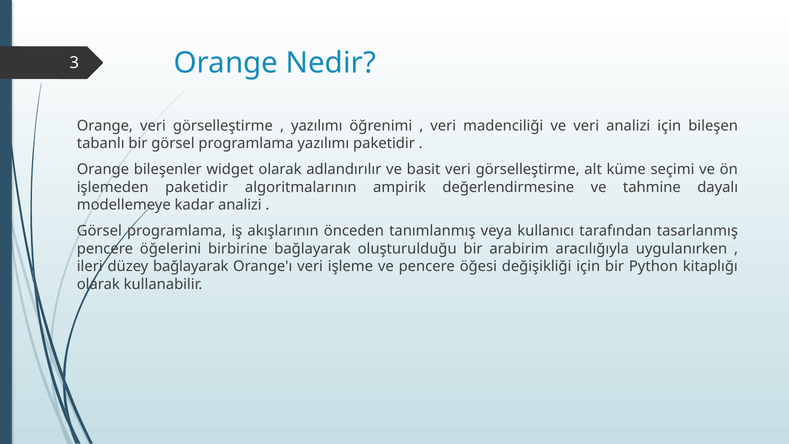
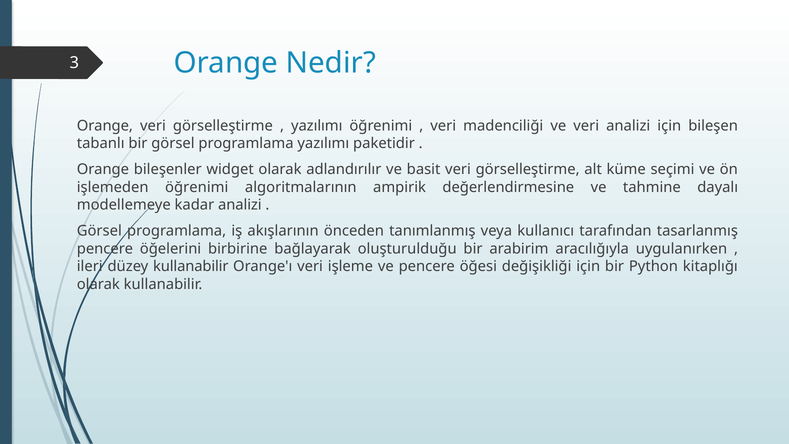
işlemeden paketidir: paketidir -> öğrenimi
düzey bağlayarak: bağlayarak -> kullanabilir
